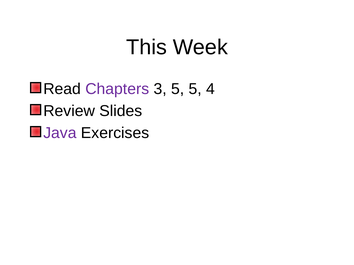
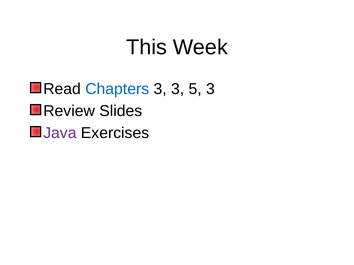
Chapters colour: purple -> blue
3 5: 5 -> 3
5 4: 4 -> 3
